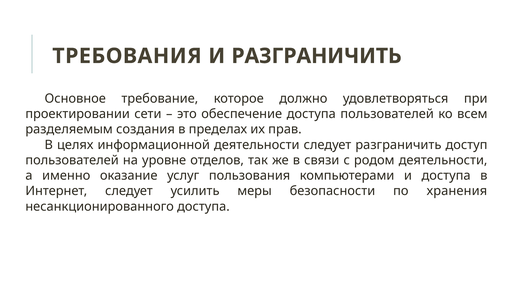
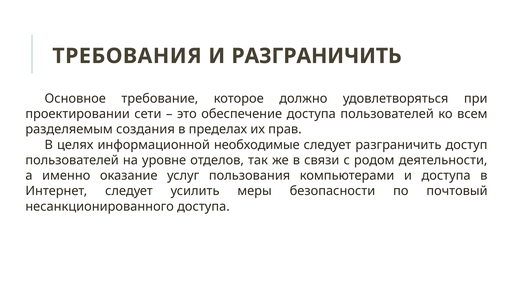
информационной деятельности: деятельности -> необходимые
хранения: хранения -> почтовый
